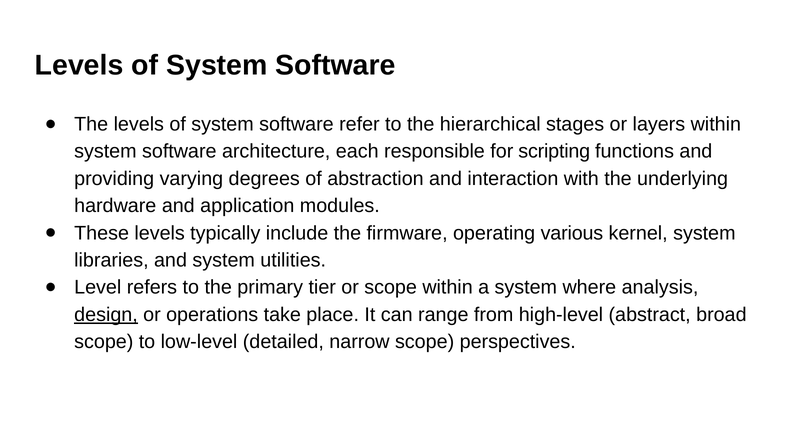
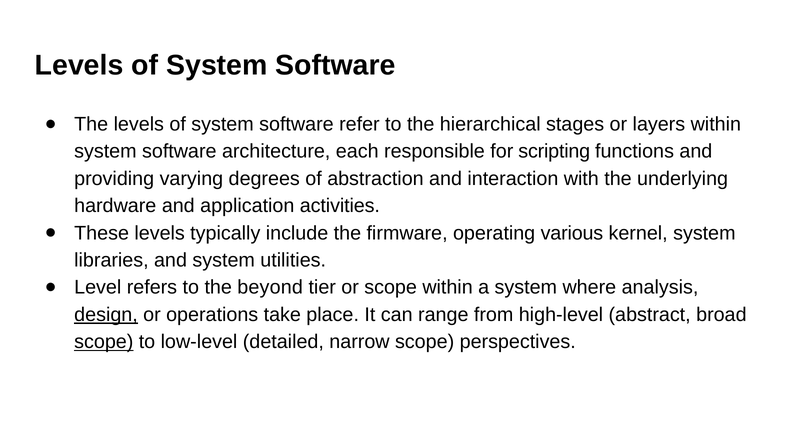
modules: modules -> activities
primary: primary -> beyond
scope at (104, 342) underline: none -> present
